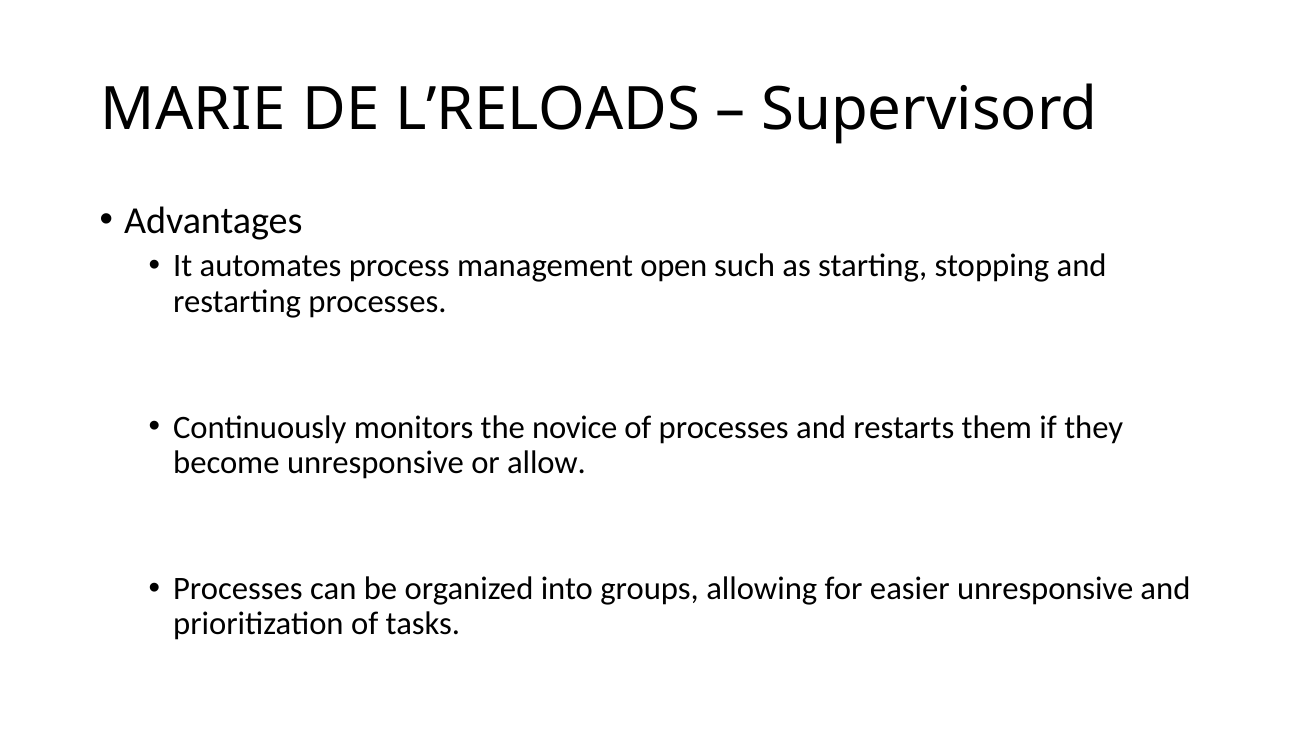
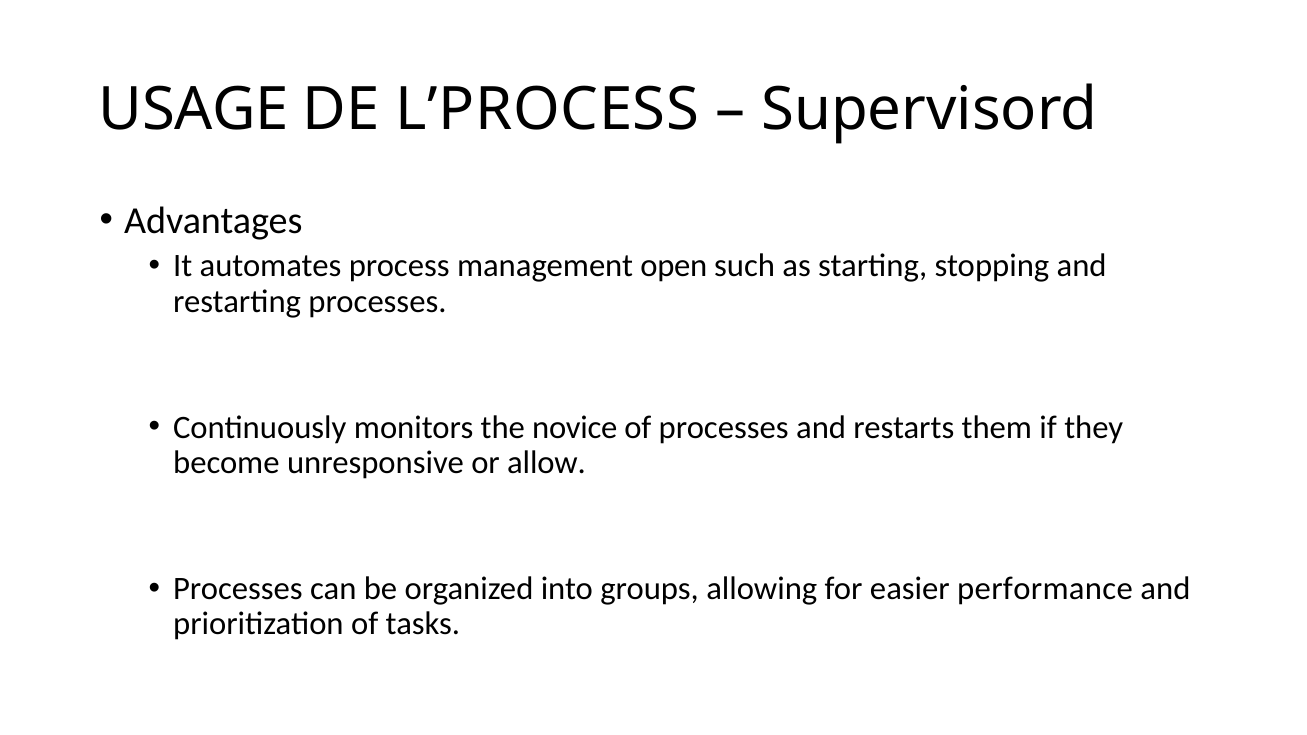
MARIE: MARIE -> USAGE
L’RELOADS: L’RELOADS -> L’PROCESS
easier unresponsive: unresponsive -> performance
